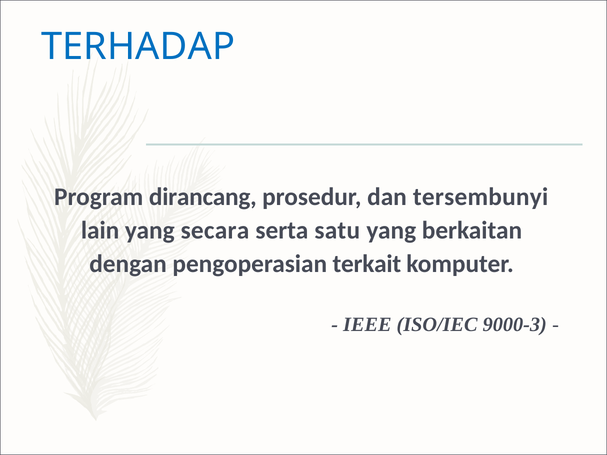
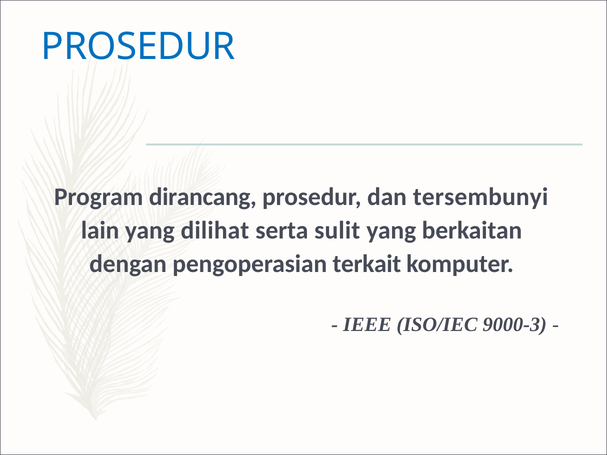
TERHADAP at (138, 47): TERHADAP -> PROSEDUR
secara: secara -> dilihat
satu: satu -> sulit
